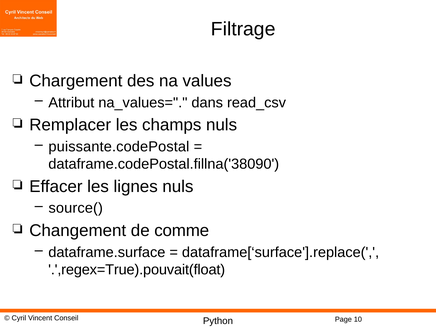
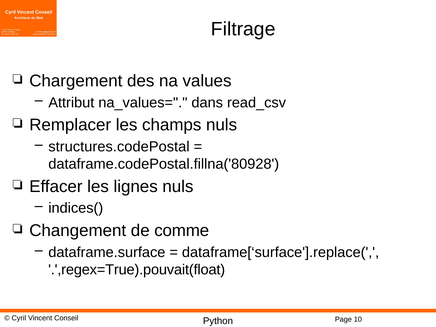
puissante.codePostal: puissante.codePostal -> structures.codePostal
dataframe.codePostal.fillna('38090: dataframe.codePostal.fillna('38090 -> dataframe.codePostal.fillna('80928
source(: source( -> indices(
